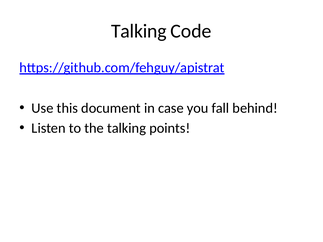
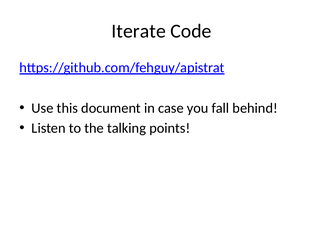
Talking at (139, 31): Talking -> Iterate
